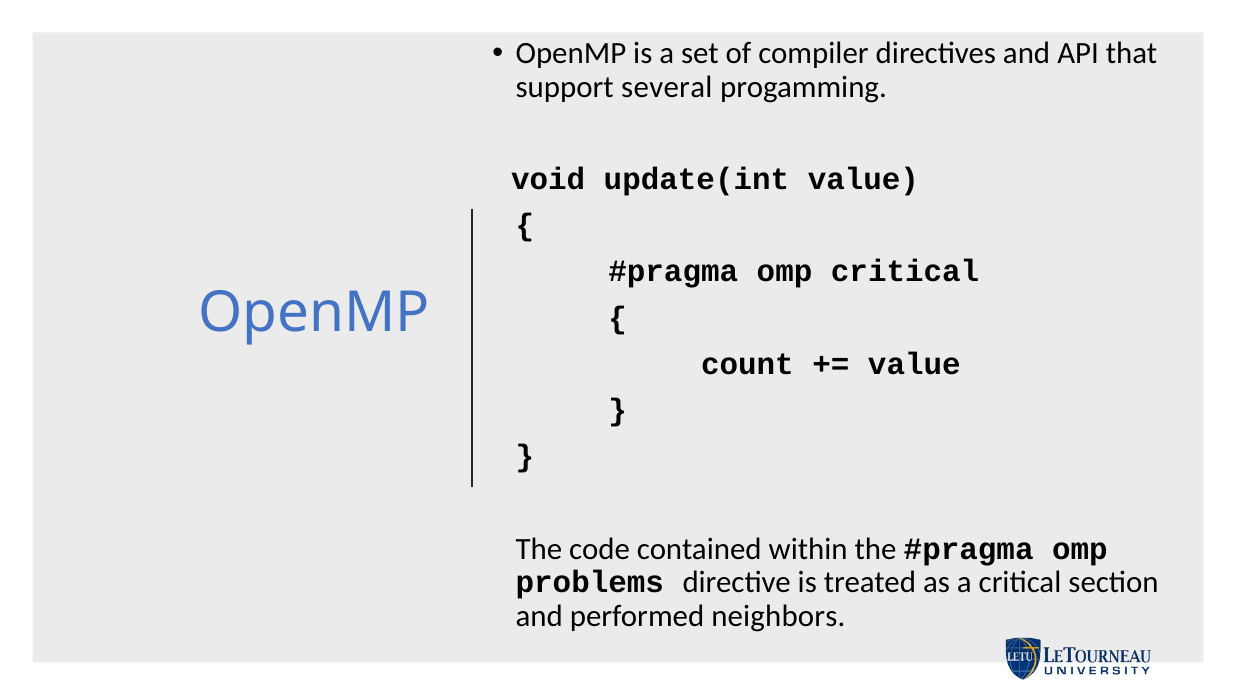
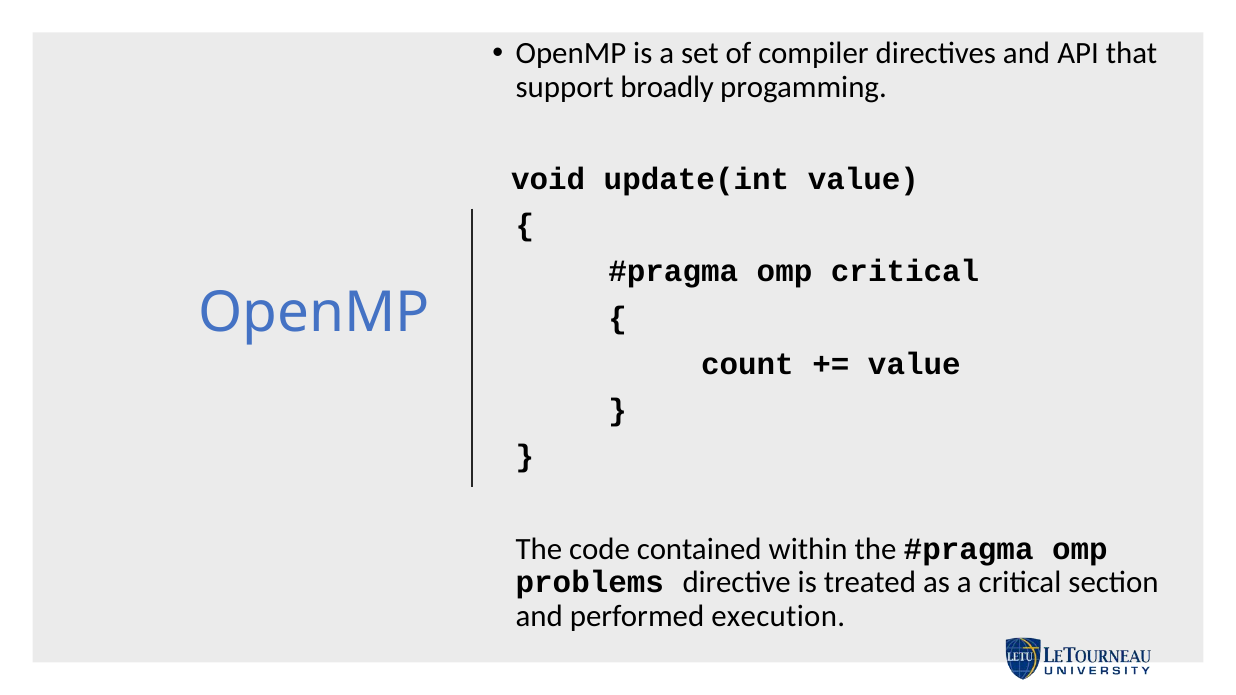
several: several -> broadly
neighbors: neighbors -> execution
